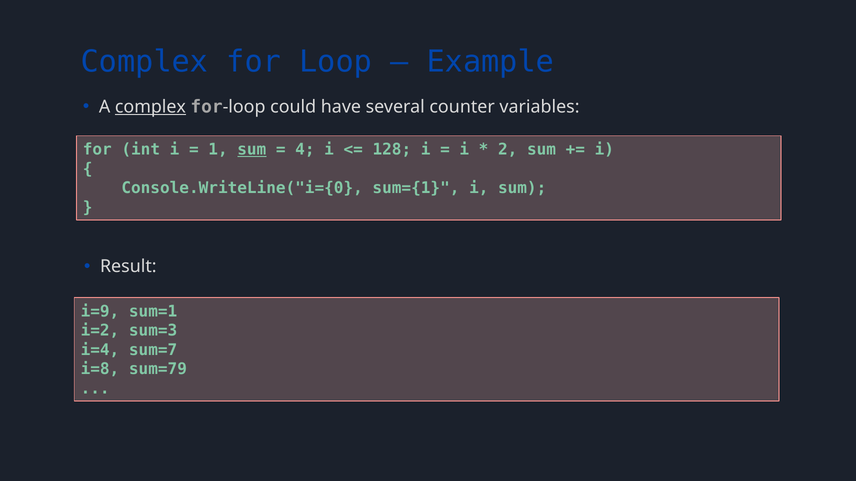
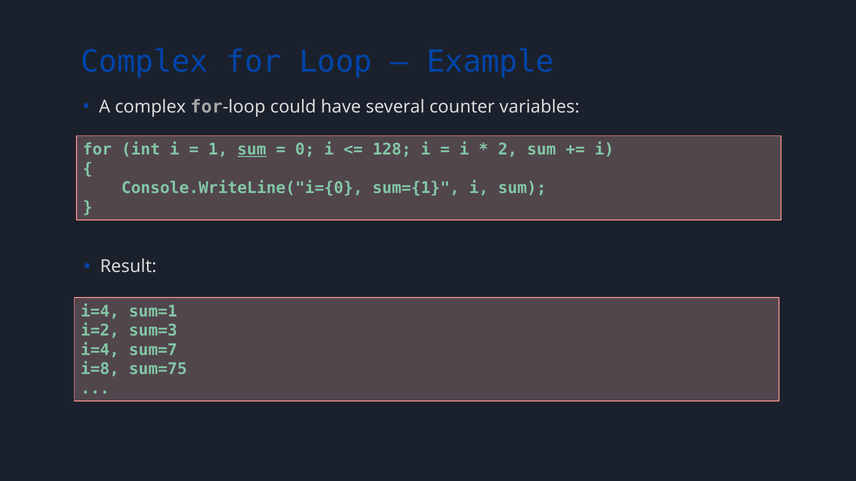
complex at (150, 107) underline: present -> none
4: 4 -> 0
i=9 at (100, 312): i=9 -> i=4
sum=79: sum=79 -> sum=75
